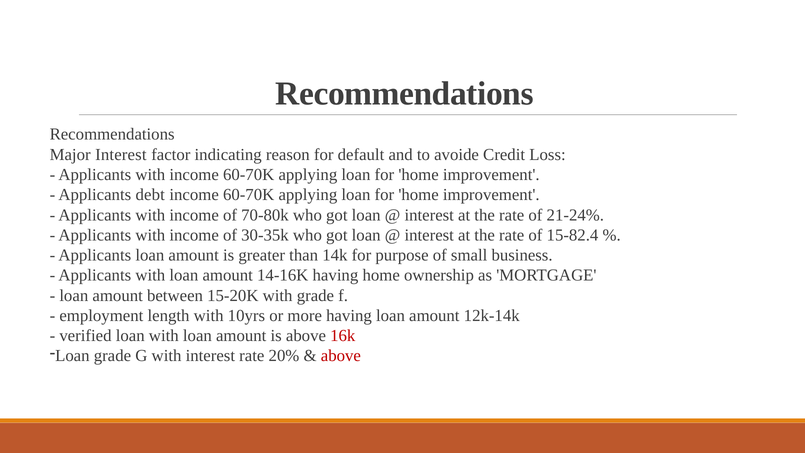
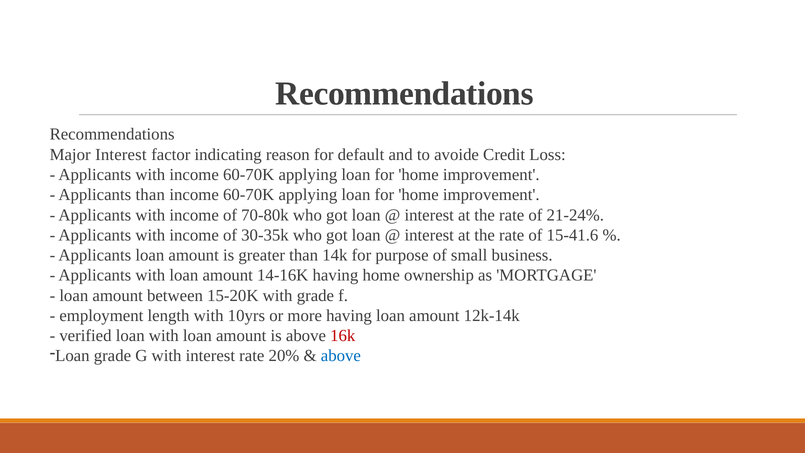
Applicants debt: debt -> than
15-82.4: 15-82.4 -> 15-41.6
above at (341, 356) colour: red -> blue
